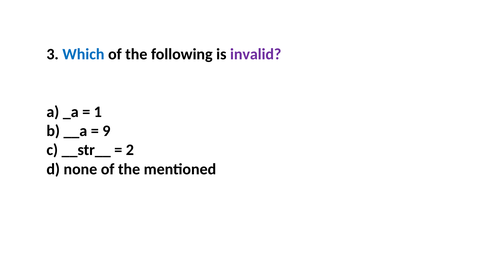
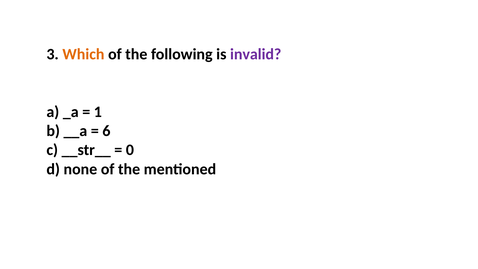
Which colour: blue -> orange
9: 9 -> 6
2: 2 -> 0
